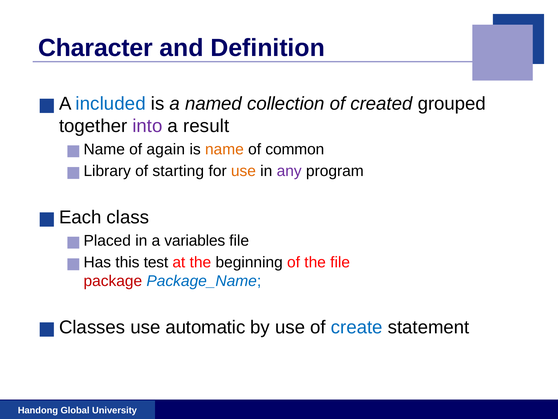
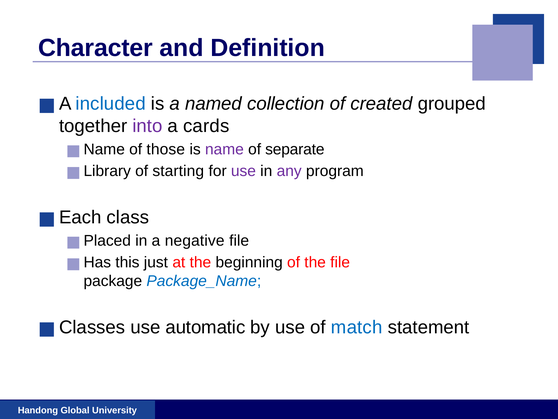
result: result -> cards
again: again -> those
name colour: orange -> purple
common: common -> separate
use at (243, 171) colour: orange -> purple
variables: variables -> negative
test: test -> just
package colour: red -> black
create: create -> match
